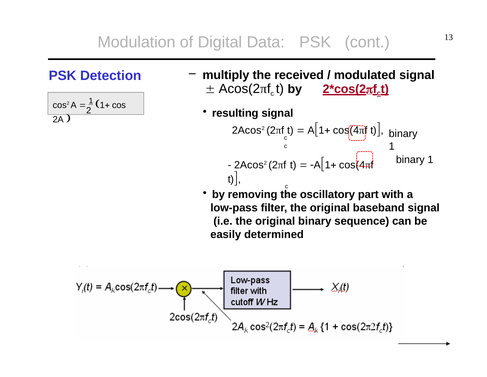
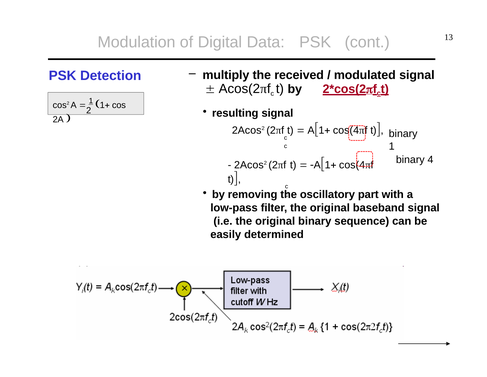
1 at (430, 159): 1 -> 4
